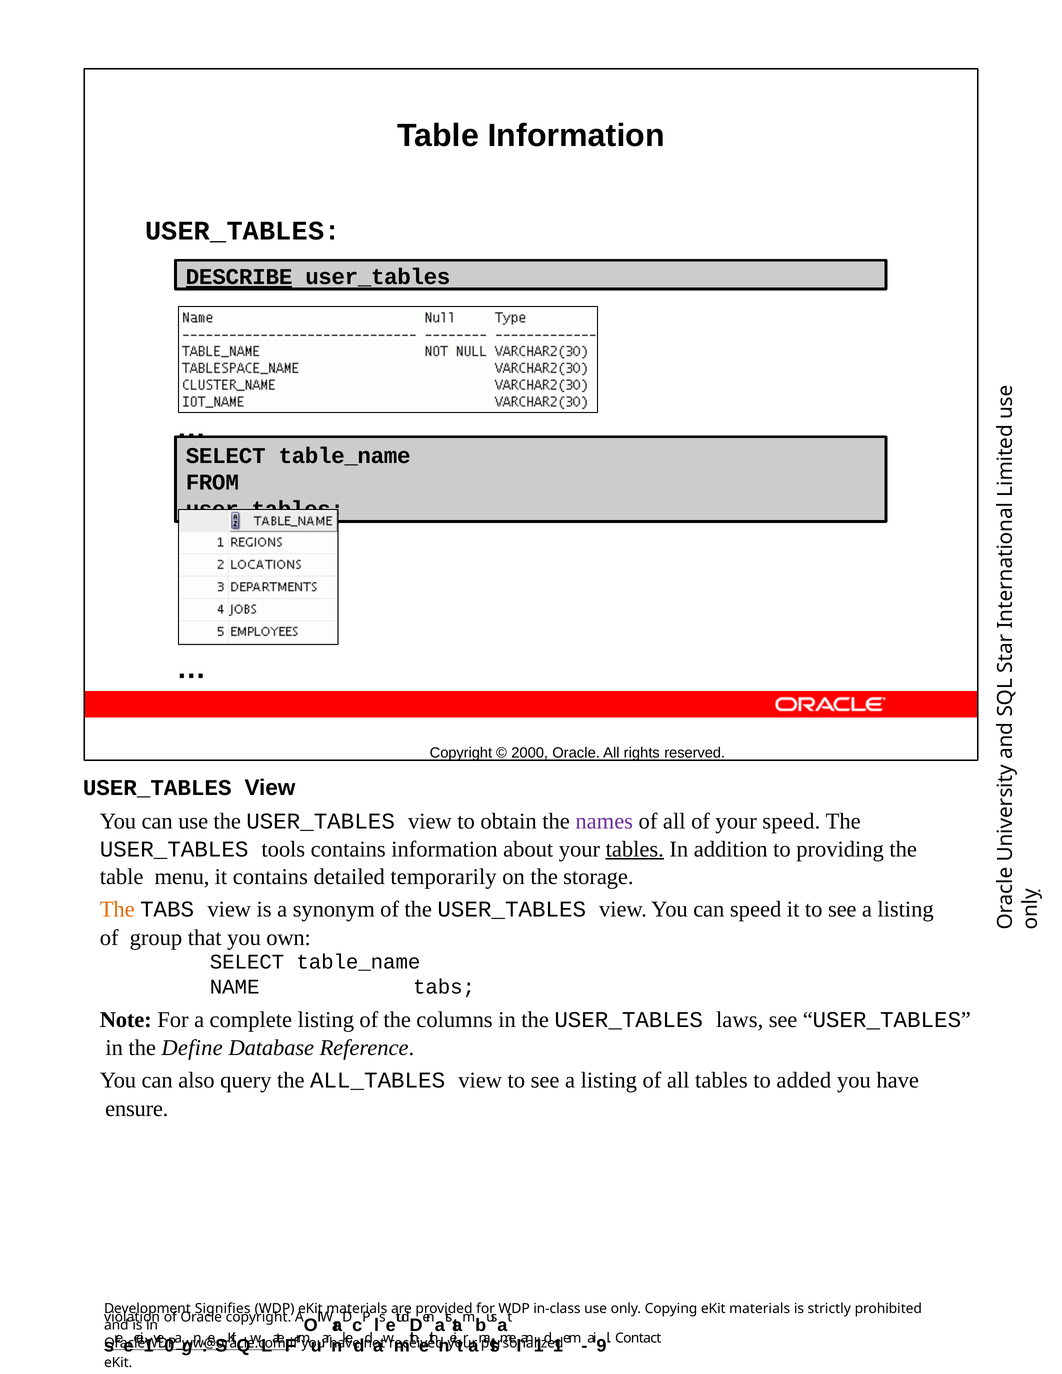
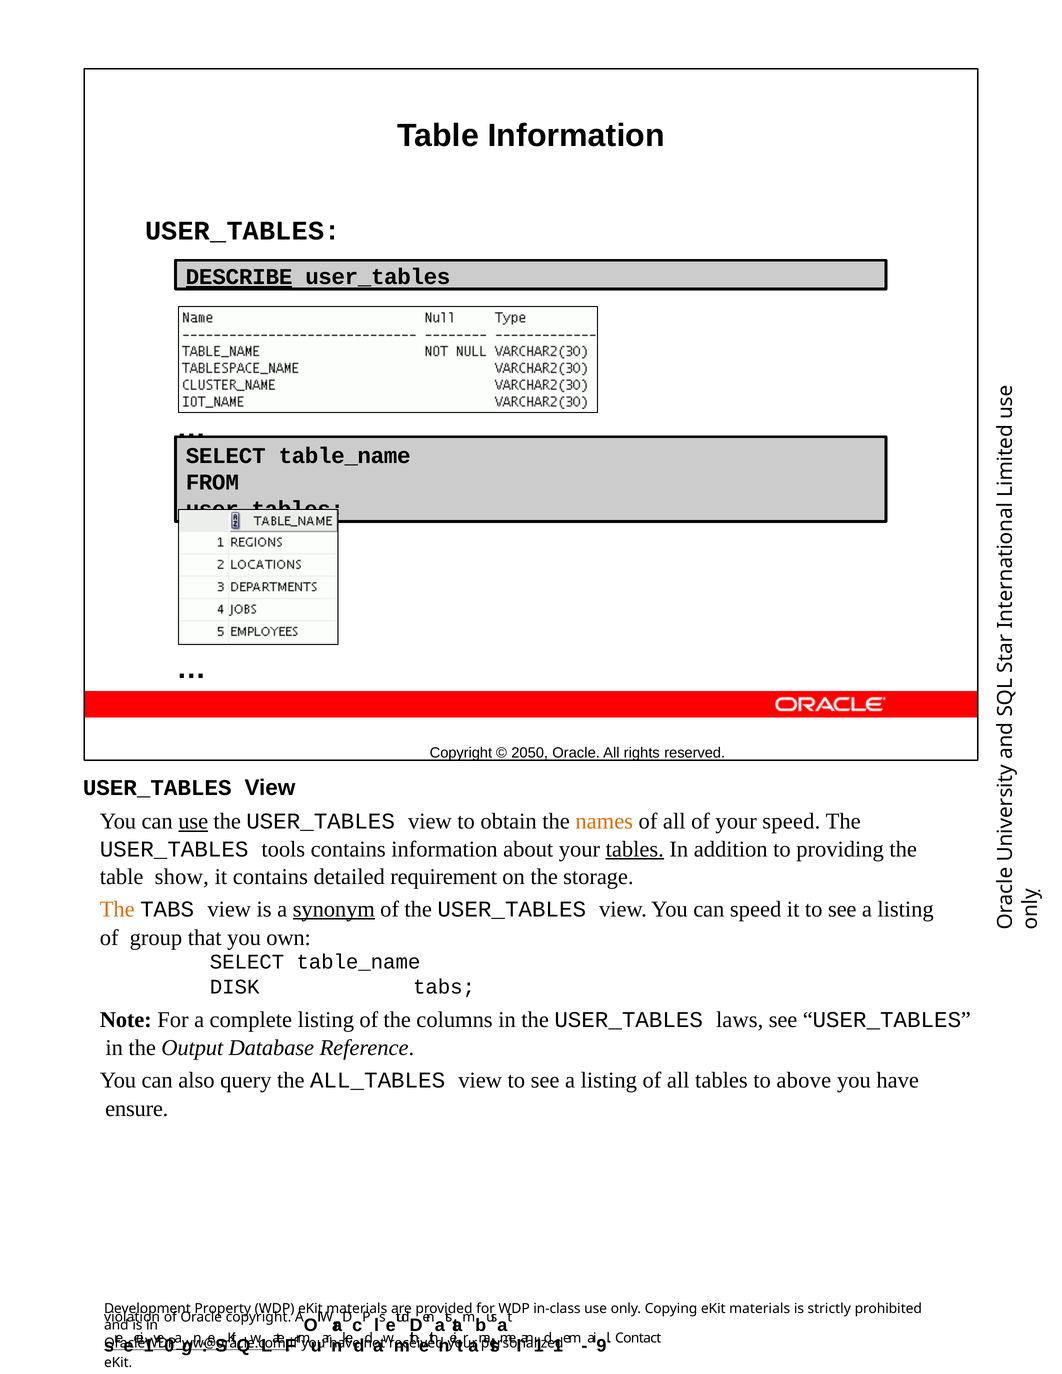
2000: 2000 -> 2050
use at (193, 822) underline: none -> present
names colour: purple -> orange
menu: menu -> show
temporarily: temporarily -> requirement
synonym underline: none -> present
NAME: NAME -> DISK
Define: Define -> Output
added: added -> above
Signifies: Signifies -> Property
